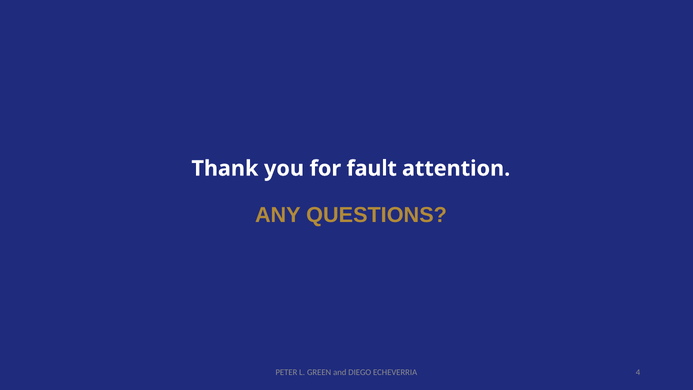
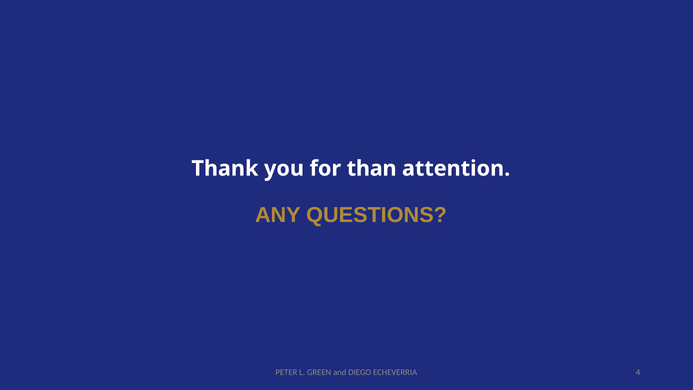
fault: fault -> than
